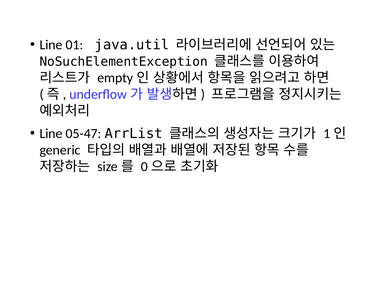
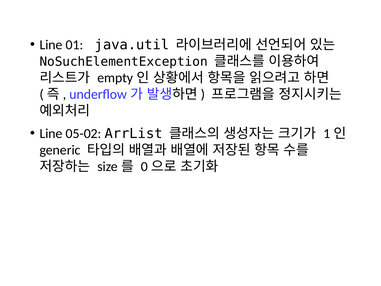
05-47: 05-47 -> 05-02
